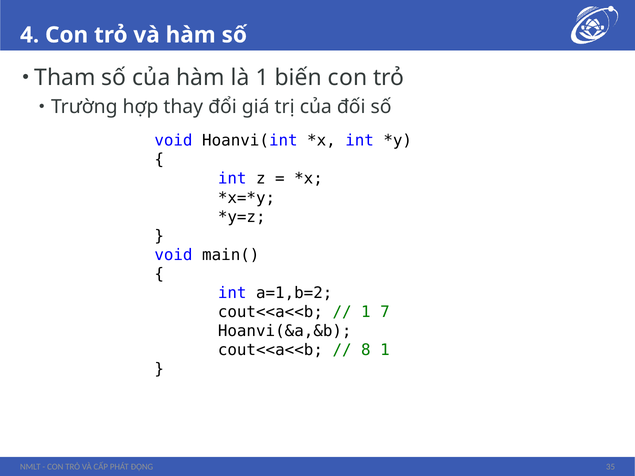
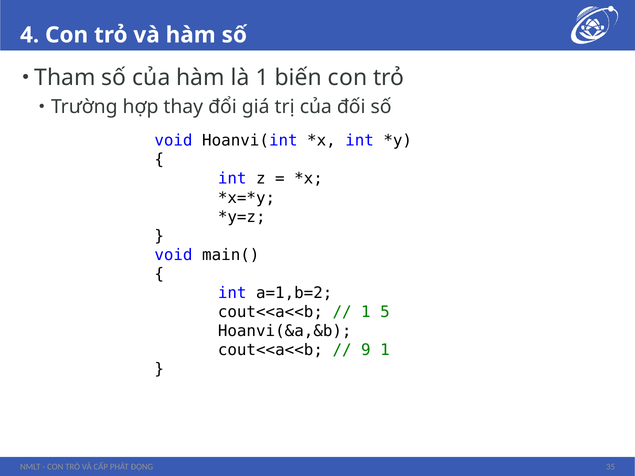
7: 7 -> 5
8: 8 -> 9
